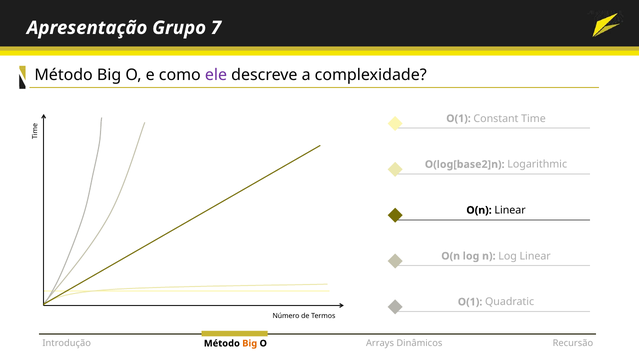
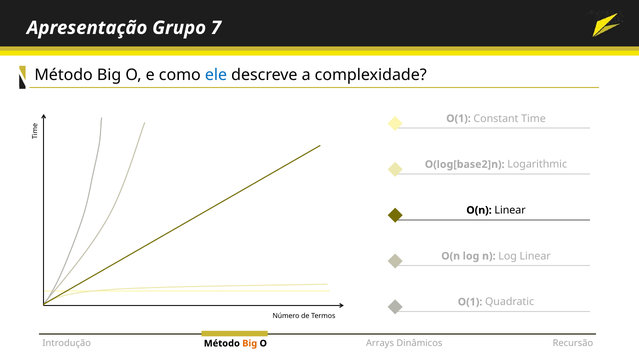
ele colour: purple -> blue
